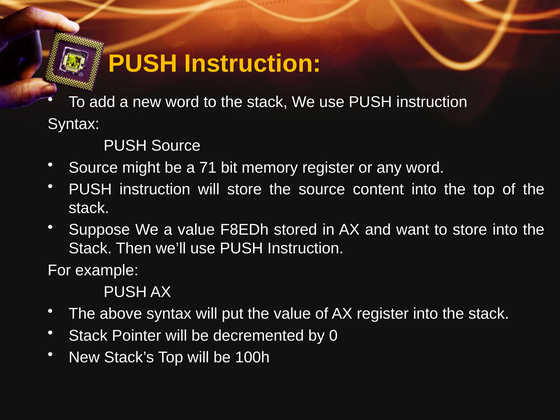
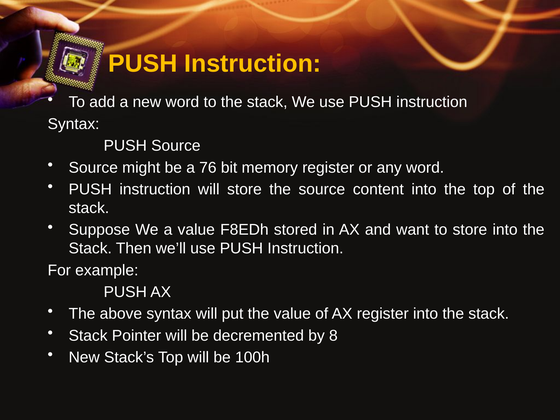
71: 71 -> 76
0: 0 -> 8
